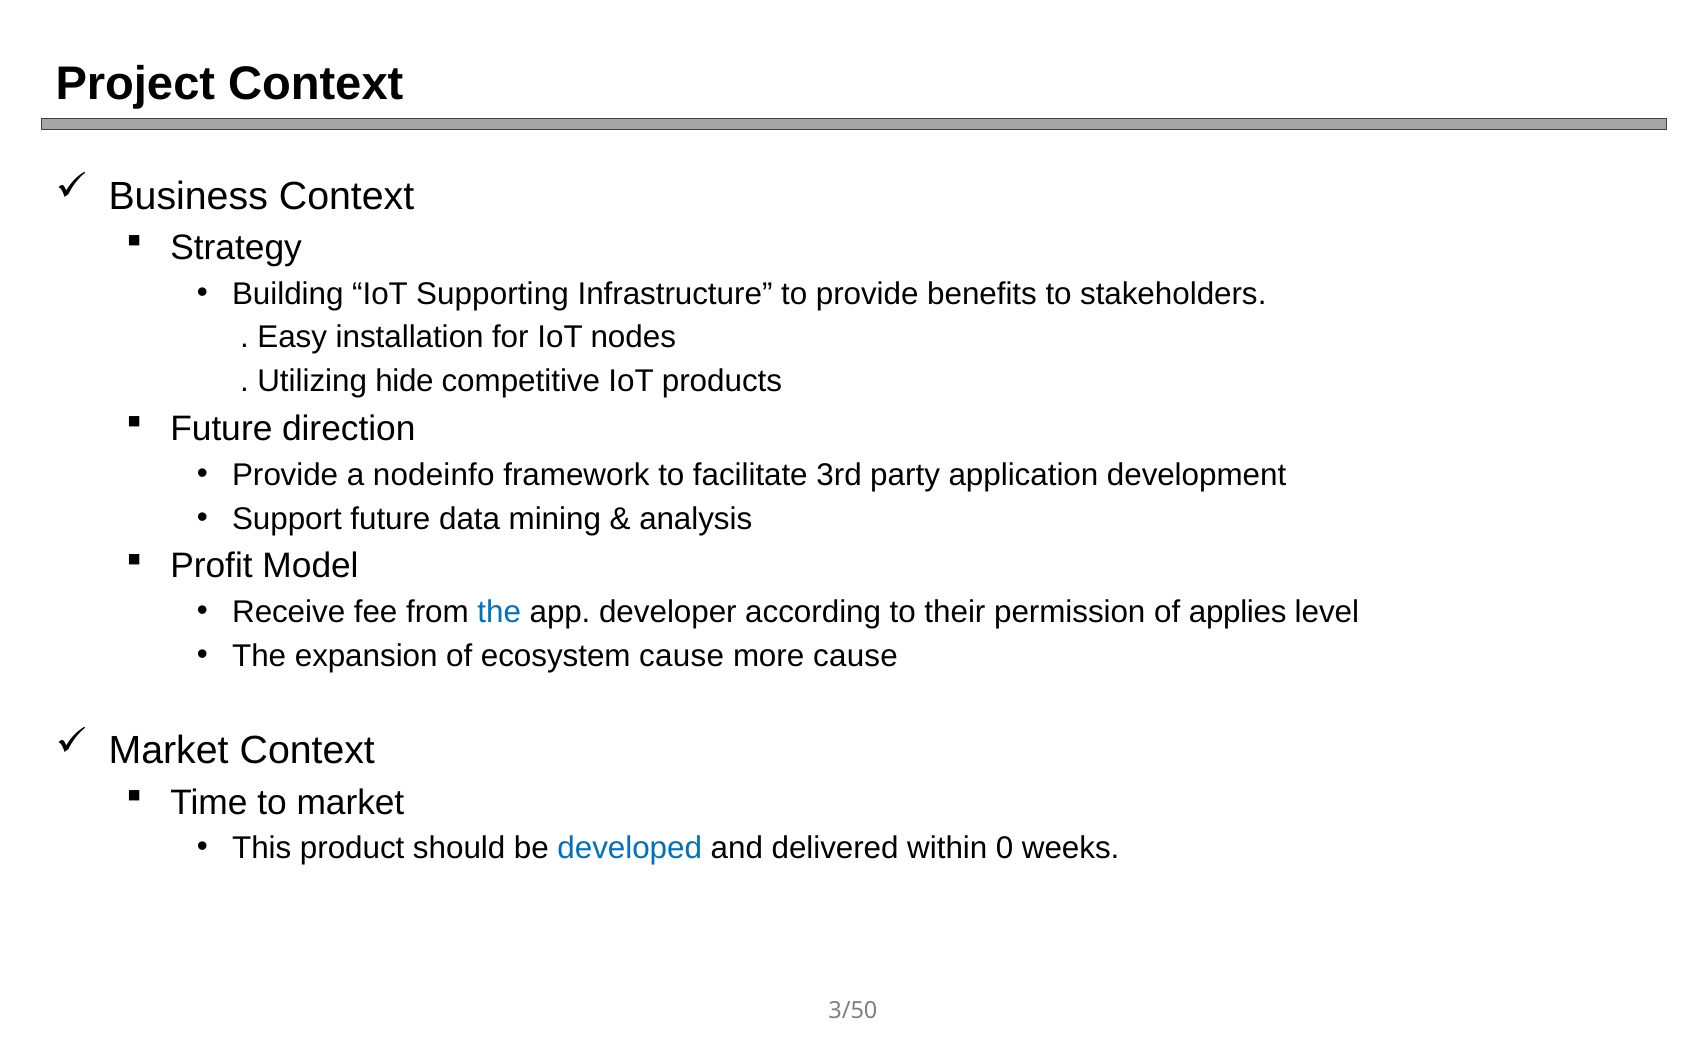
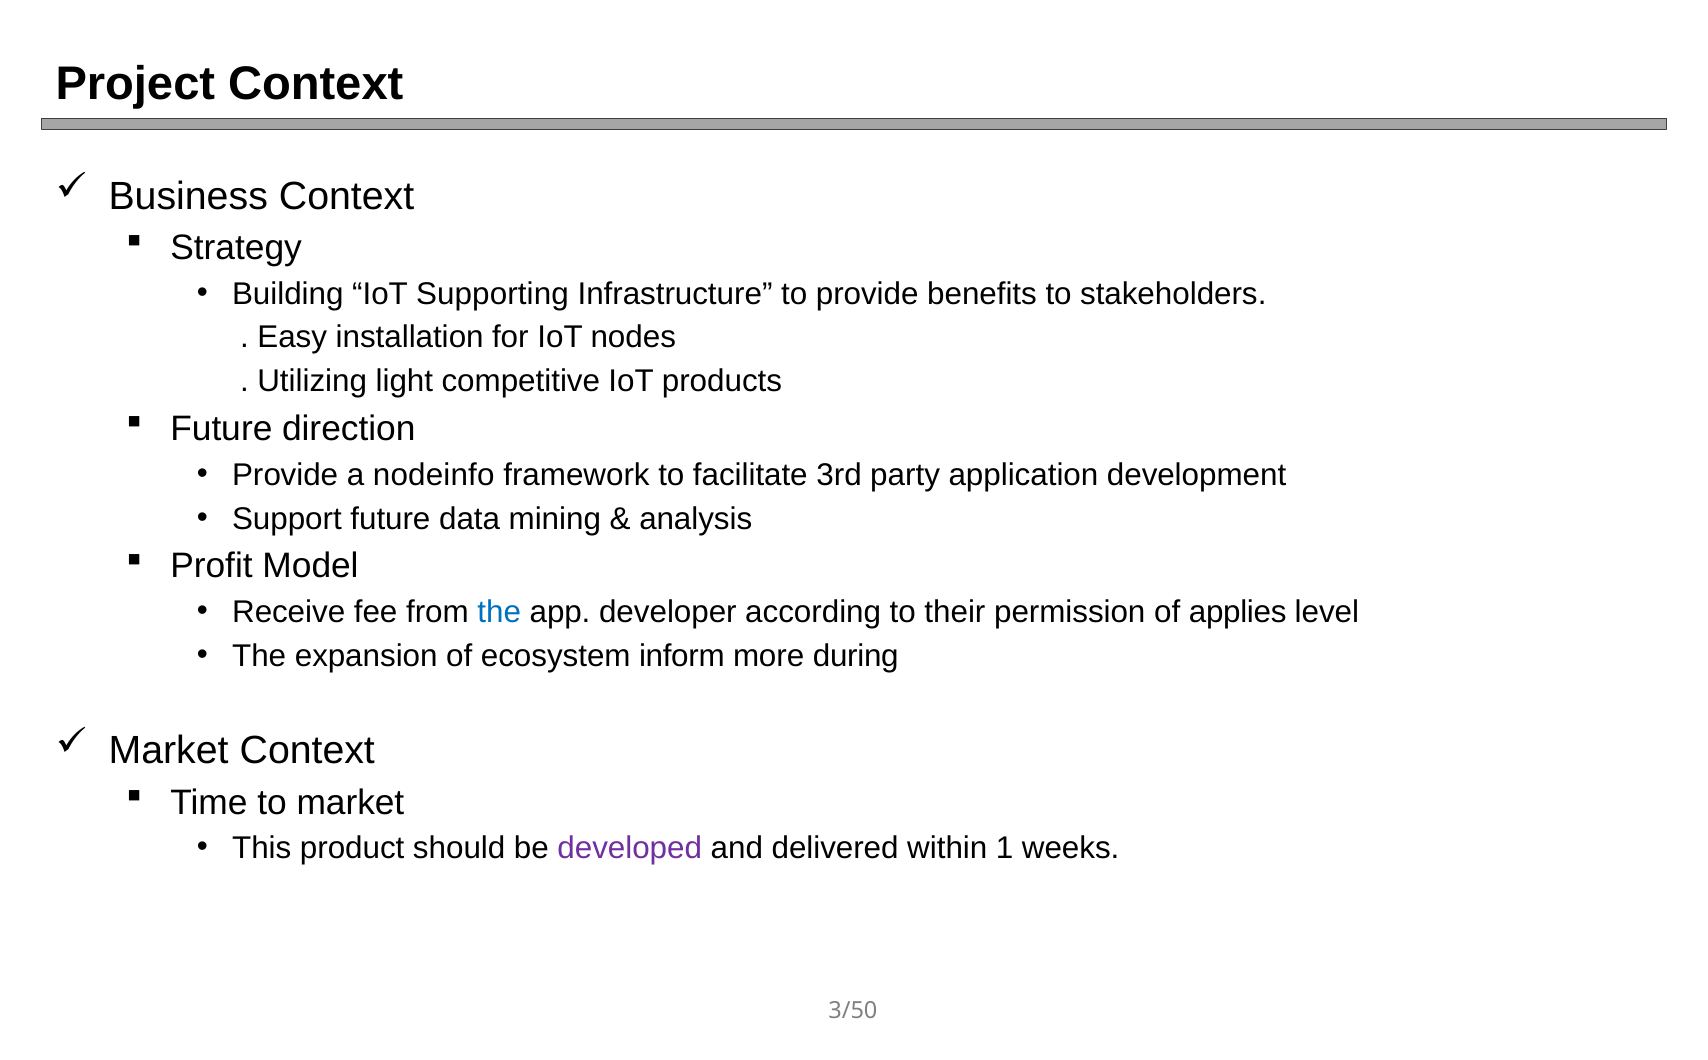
hide: hide -> light
ecosystem cause: cause -> inform
more cause: cause -> during
developed colour: blue -> purple
0: 0 -> 1
